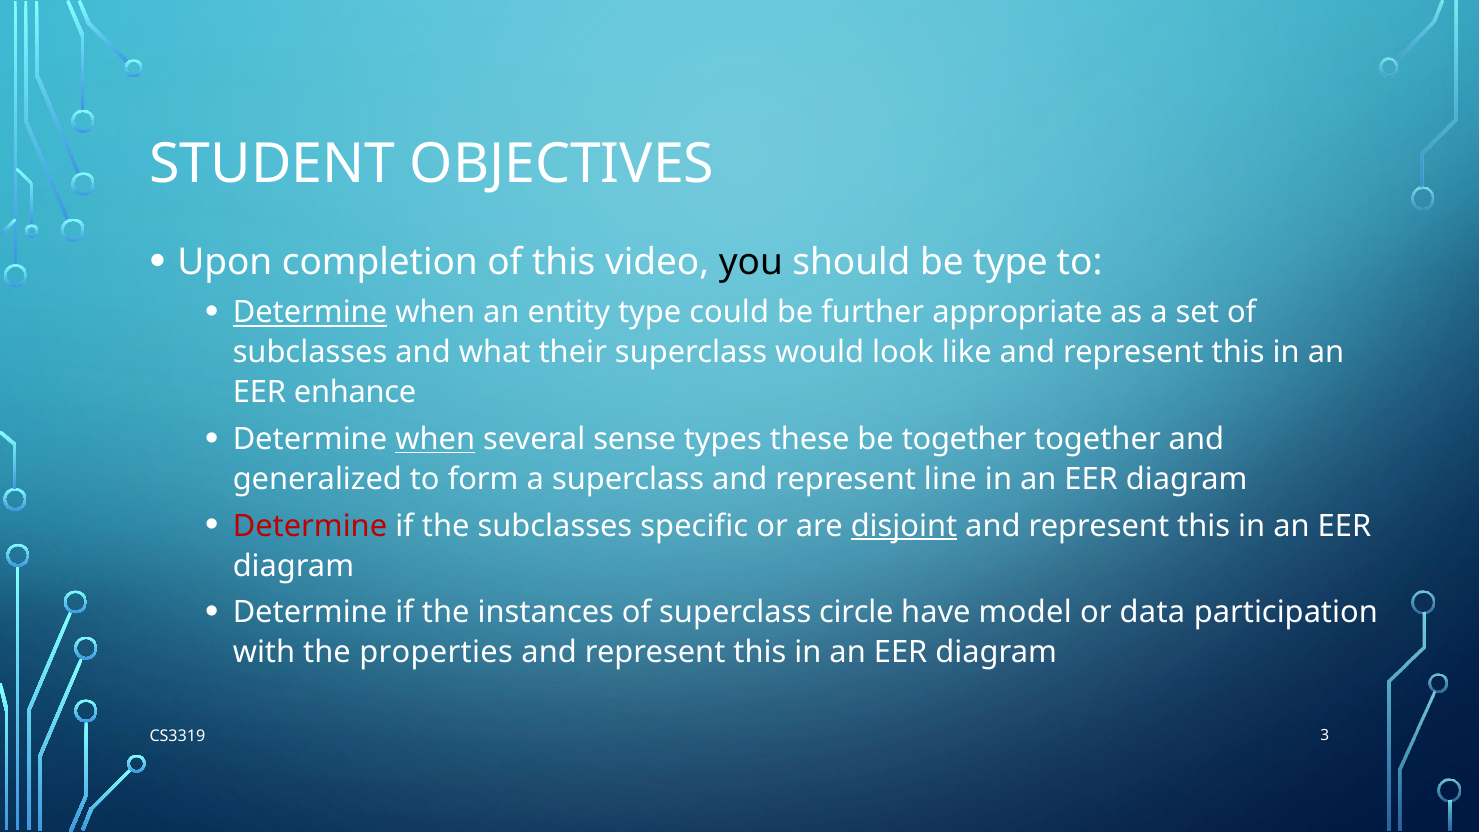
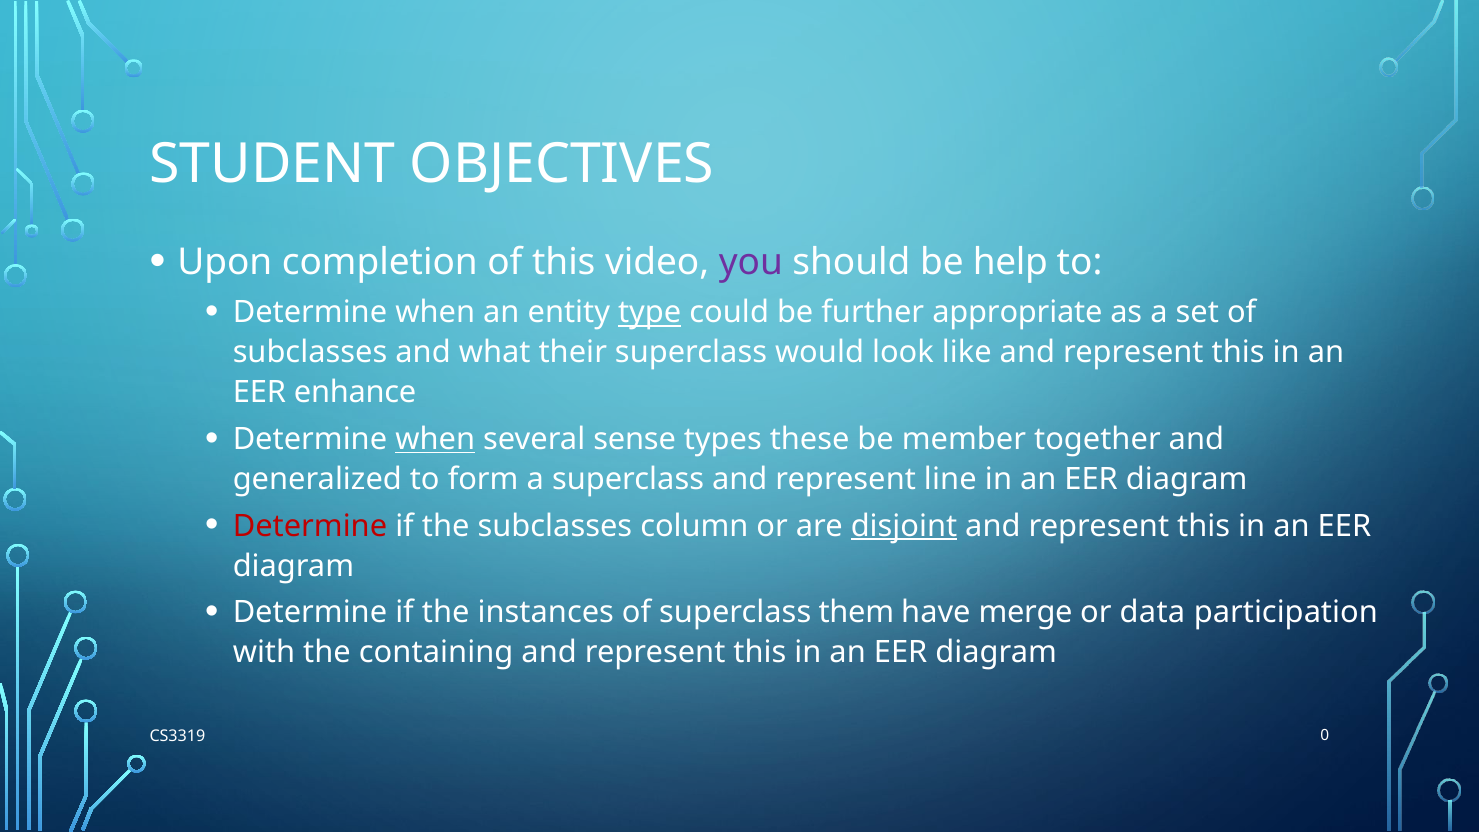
you colour: black -> purple
be type: type -> help
Determine at (310, 313) underline: present -> none
type at (650, 313) underline: none -> present
be together: together -> member
specific: specific -> column
circle: circle -> them
model: model -> merge
properties: properties -> containing
3: 3 -> 0
